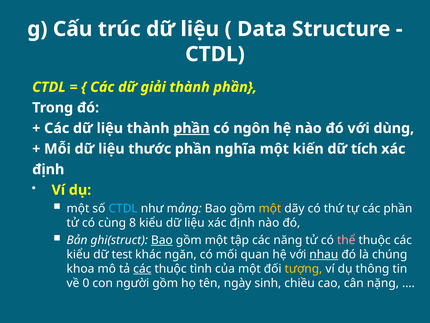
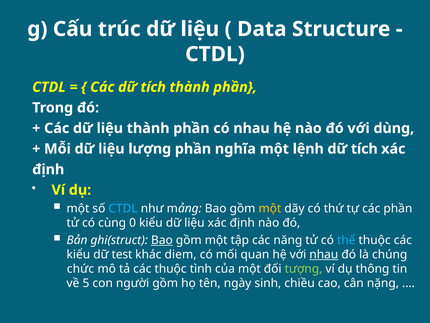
Các dữ giải: giải -> tích
phần at (191, 128) underline: present -> none
có ngôn: ngôn -> nhau
thước: thước -> lượng
kiến: kiến -> lệnh
8: 8 -> 0
thể colour: pink -> light blue
ngăn: ngăn -> diem
khoa: khoa -> chức
các at (142, 268) underline: present -> none
tượng colour: yellow -> light green
0: 0 -> 5
